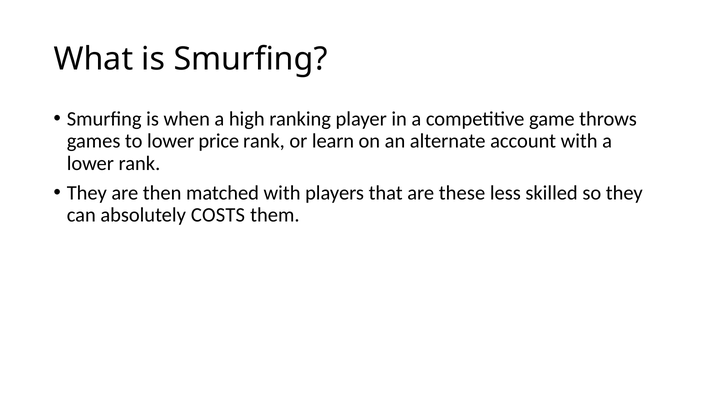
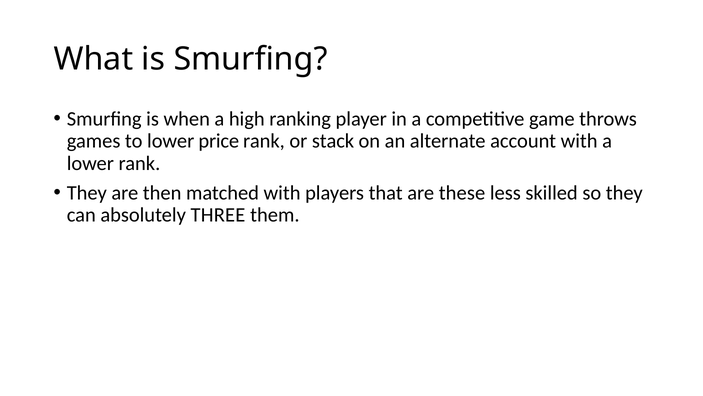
learn: learn -> stack
COSTS: COSTS -> THREE
